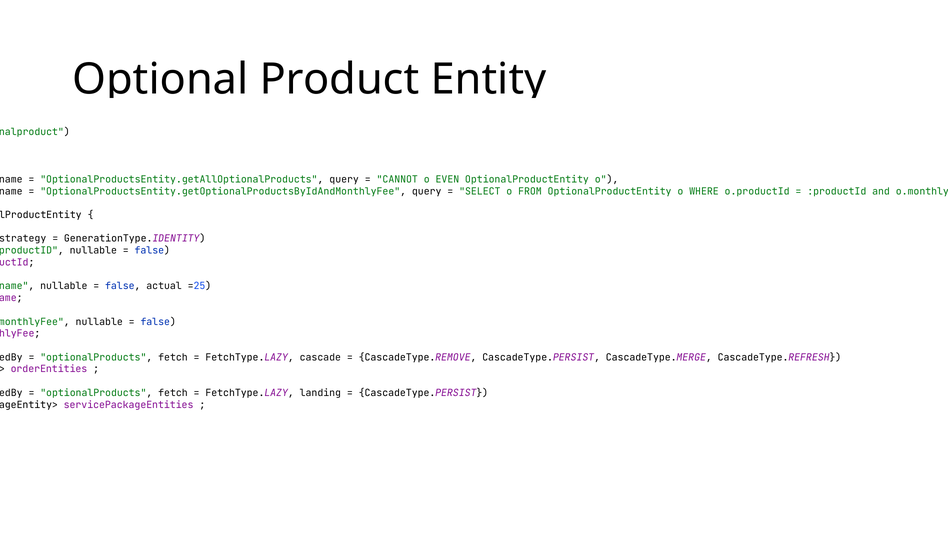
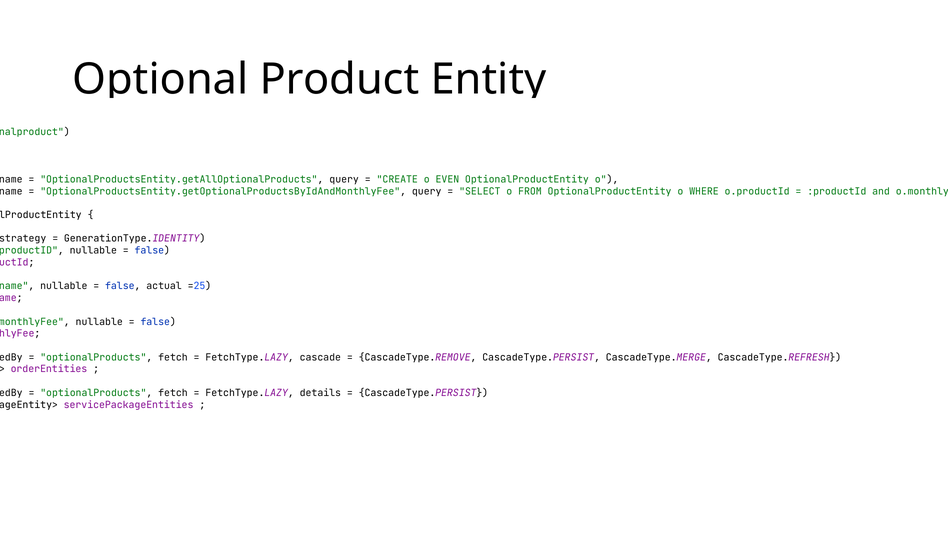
CANNOT: CANNOT -> CREATE
landing: landing -> details
